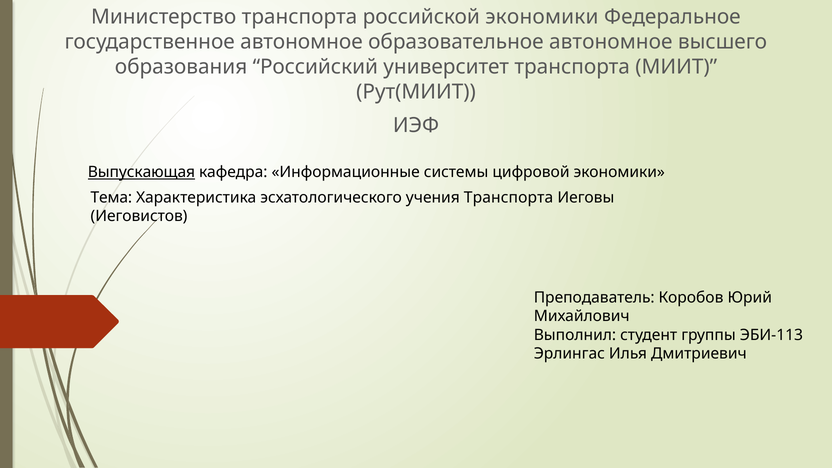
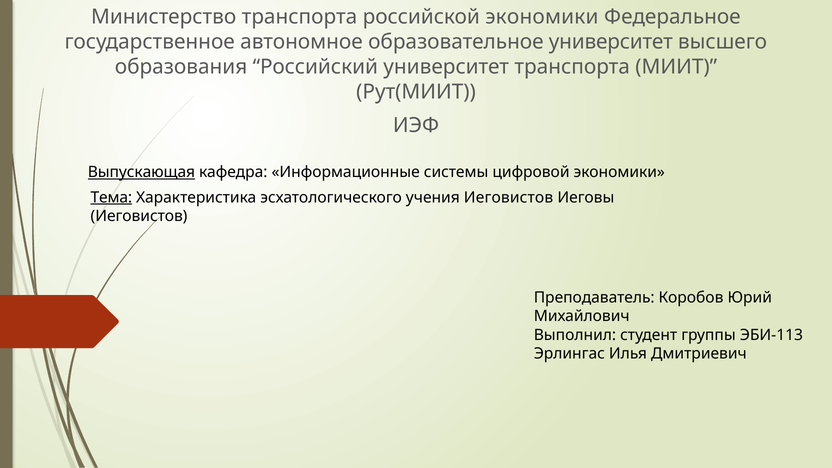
образовательное автономное: автономное -> университет
Тема underline: none -> present
учения Транспорта: Транспорта -> Иеговистов
